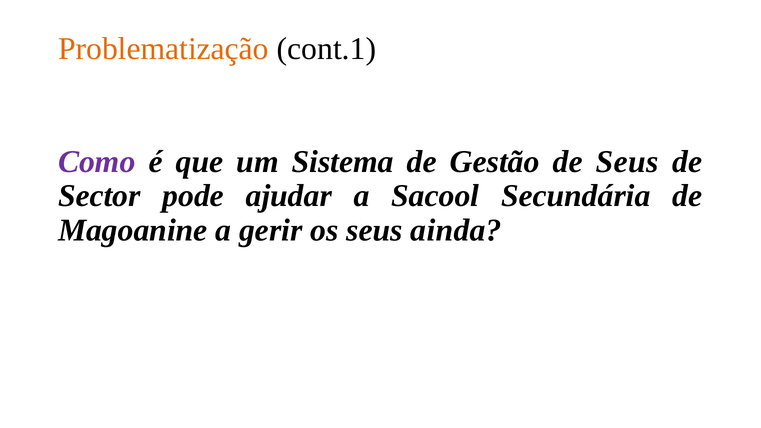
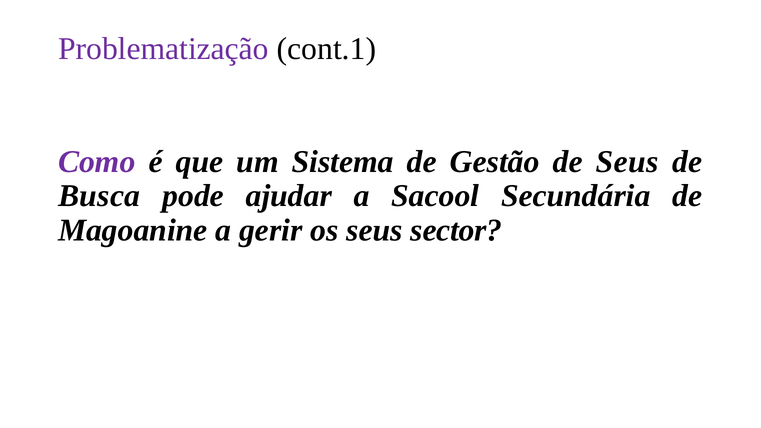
Problematização colour: orange -> purple
Sector: Sector -> Busca
ainda: ainda -> sector
